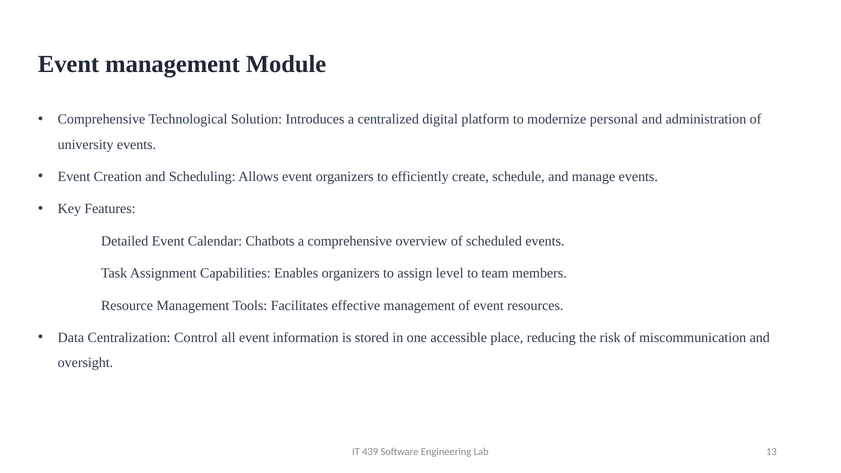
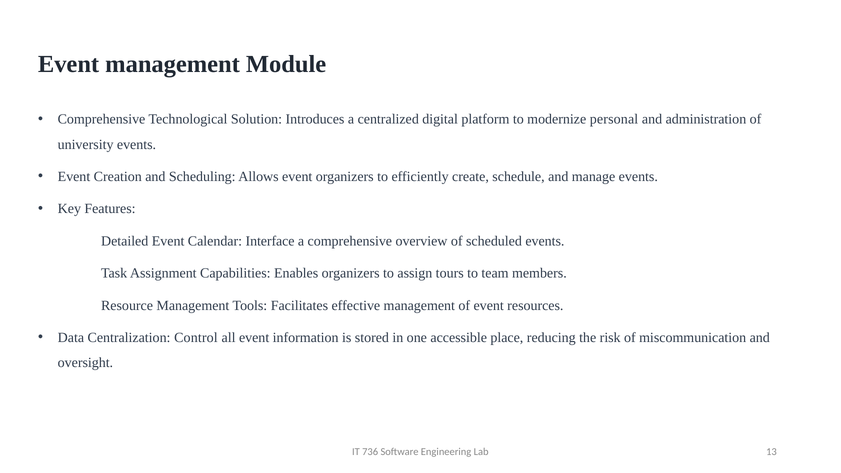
Chatbots: Chatbots -> Interface
level: level -> tours
439: 439 -> 736
